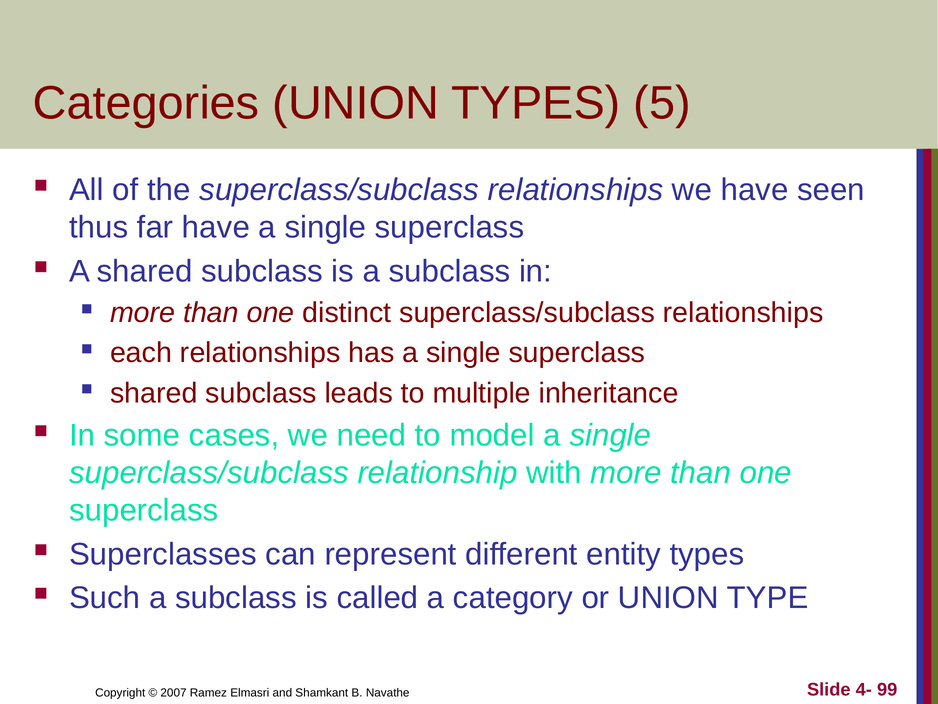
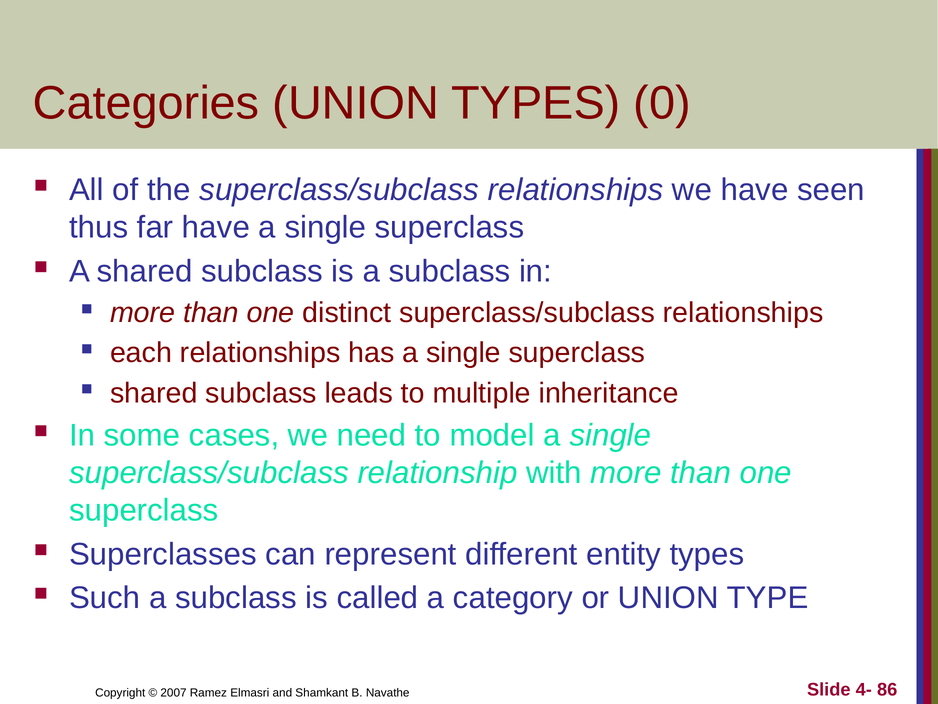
5: 5 -> 0
99: 99 -> 86
